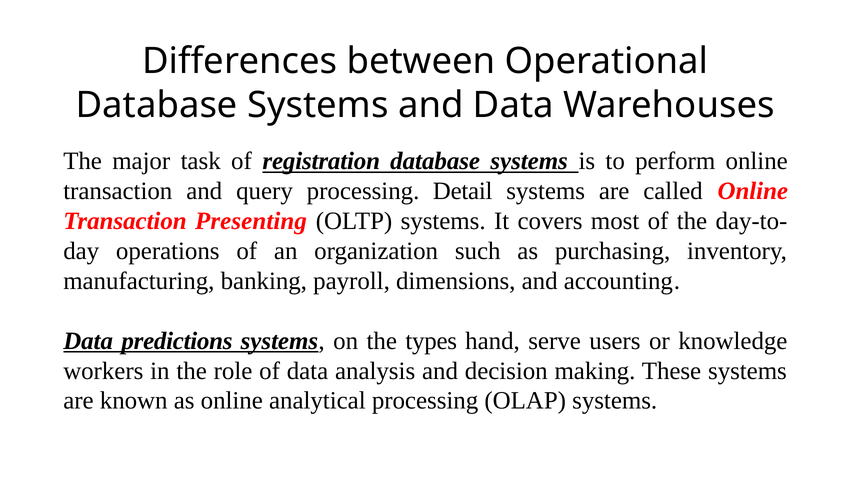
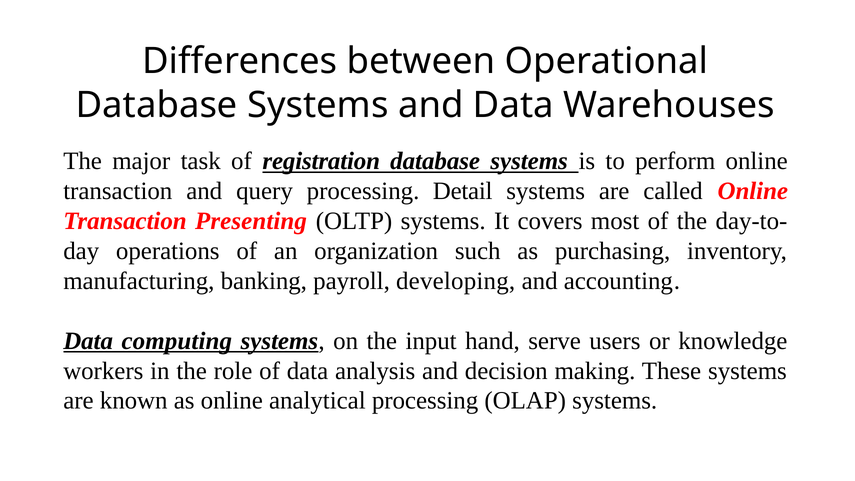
dimensions: dimensions -> developing
predictions: predictions -> computing
types: types -> input
